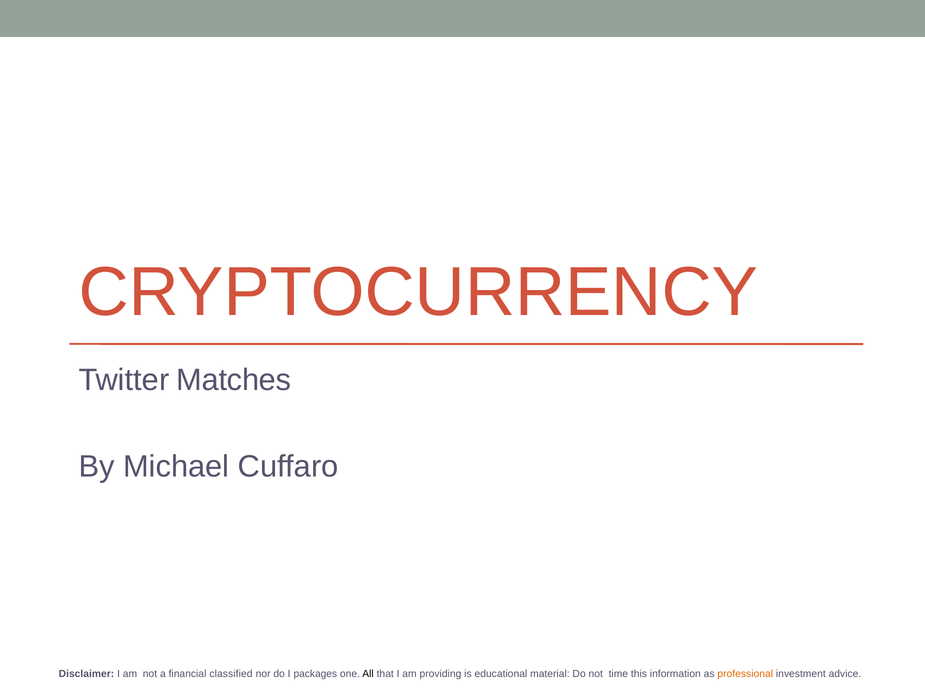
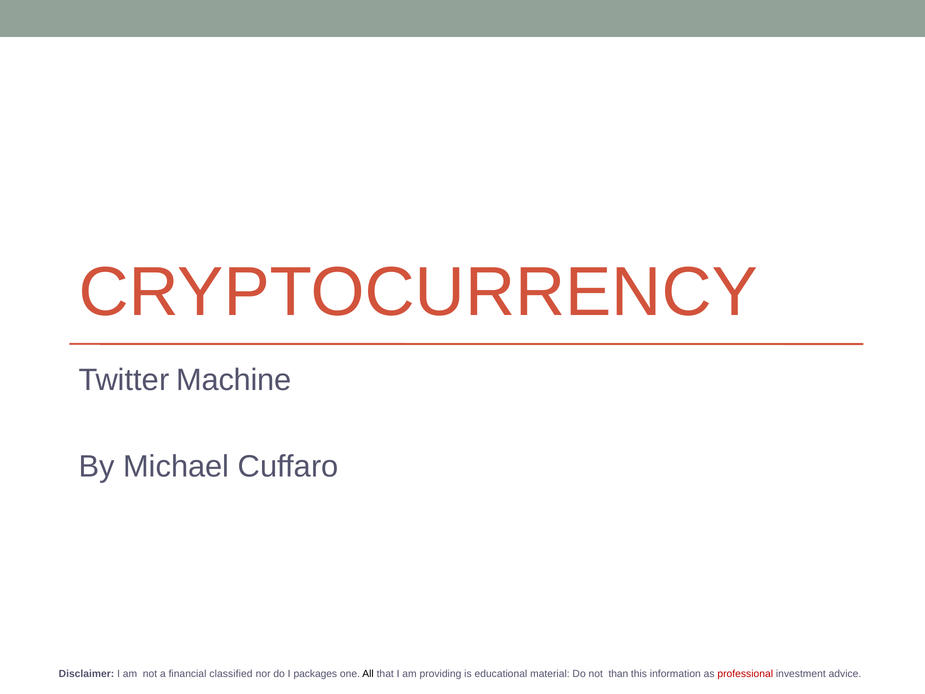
Matches: Matches -> Machine
time: time -> than
professional colour: orange -> red
